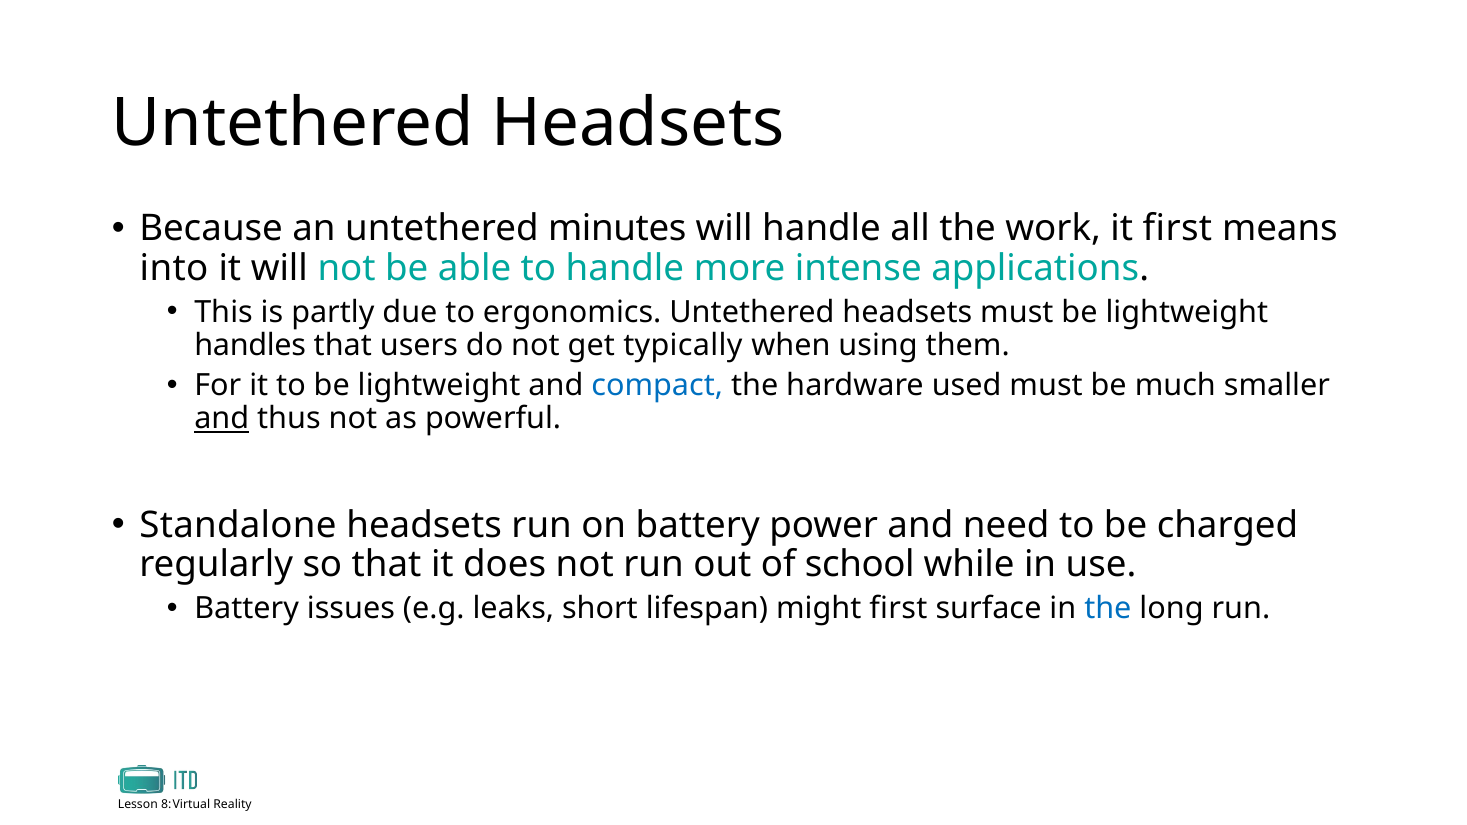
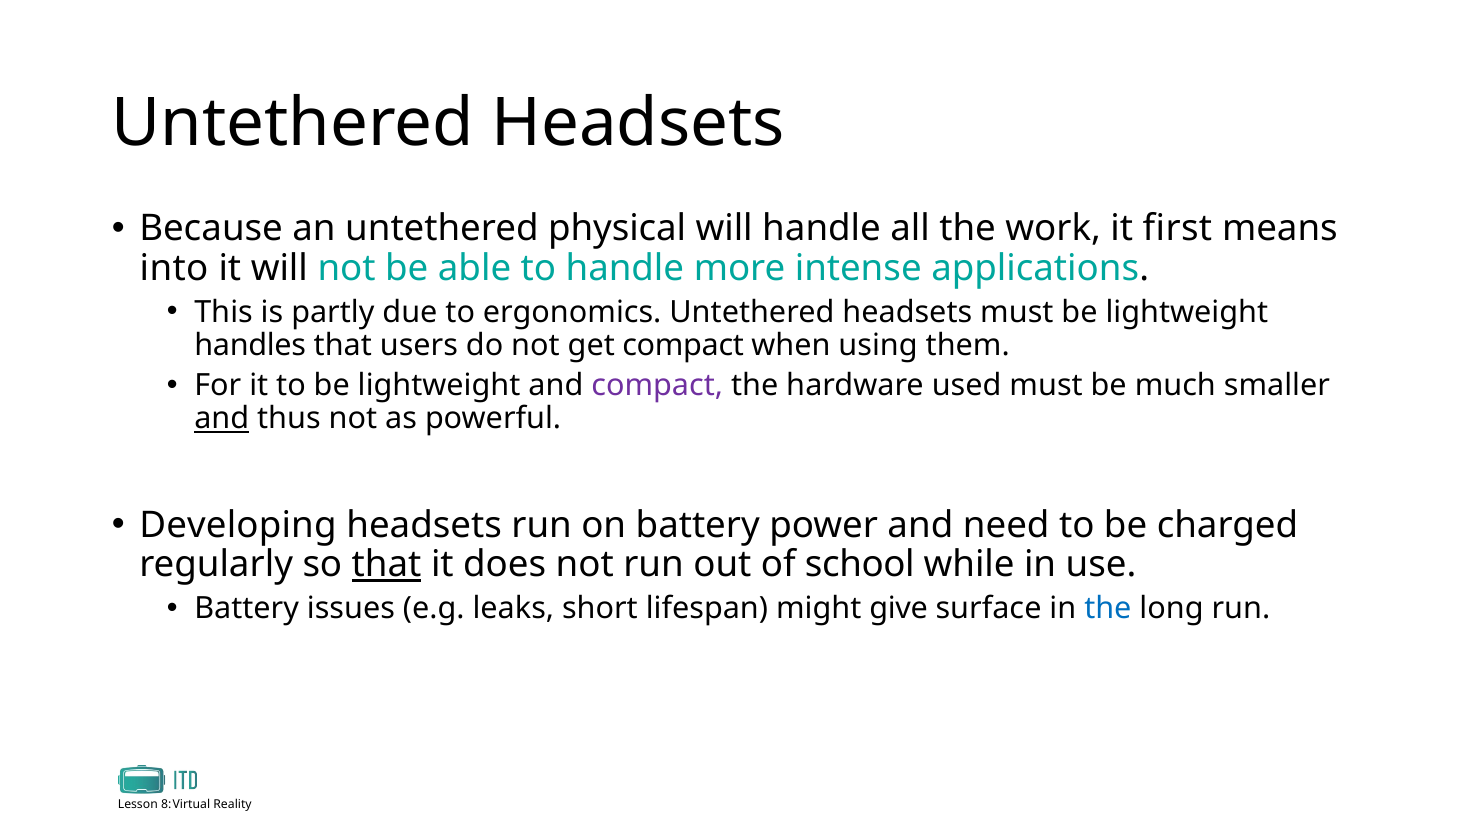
minutes: minutes -> physical
get typically: typically -> compact
compact at (657, 386) colour: blue -> purple
Standalone: Standalone -> Developing
that at (387, 565) underline: none -> present
might first: first -> give
